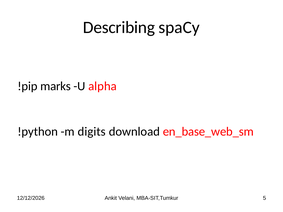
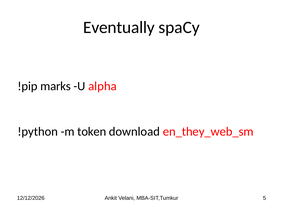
Describing: Describing -> Eventually
digits: digits -> token
en_base_web_sm: en_base_web_sm -> en_they_web_sm
